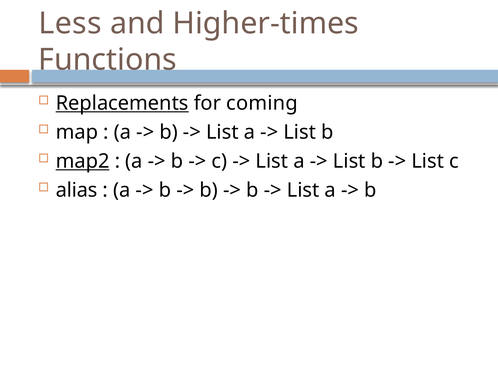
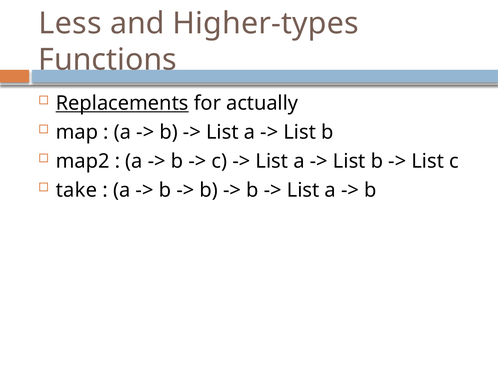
Higher-times: Higher-times -> Higher-types
coming: coming -> actually
map2 underline: present -> none
alias: alias -> take
